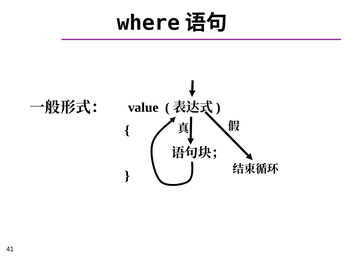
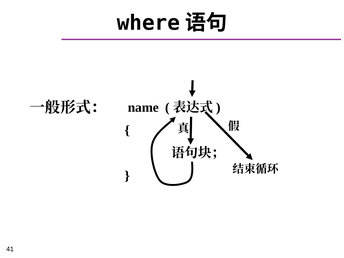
value: value -> name
